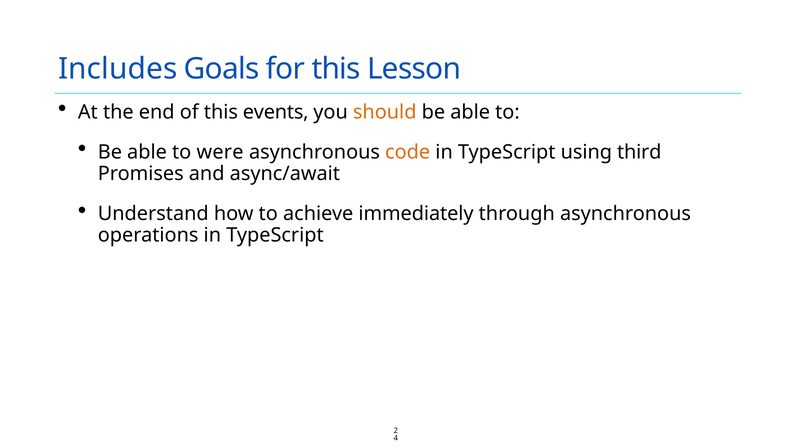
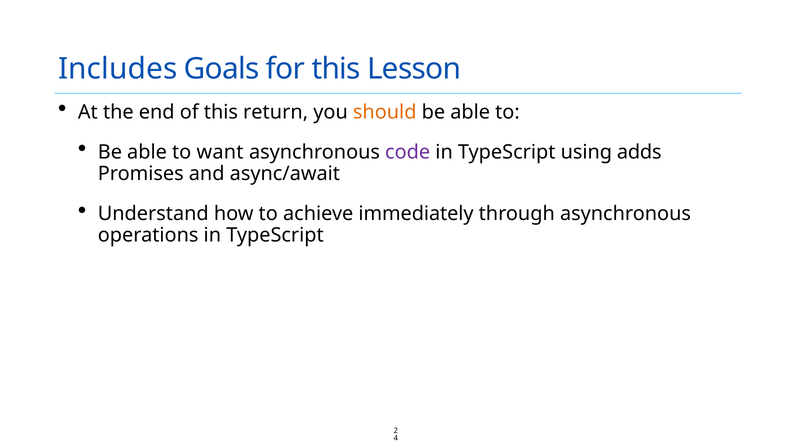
events: events -> return
were: were -> want
code colour: orange -> purple
third: third -> adds
